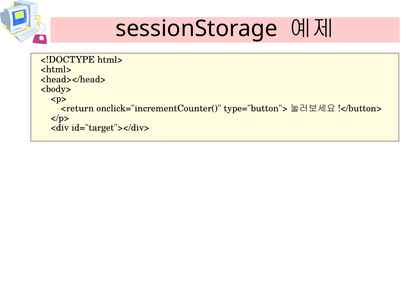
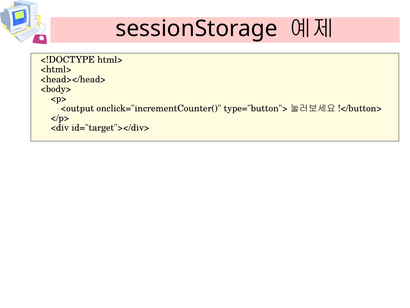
<return: <return -> <output
